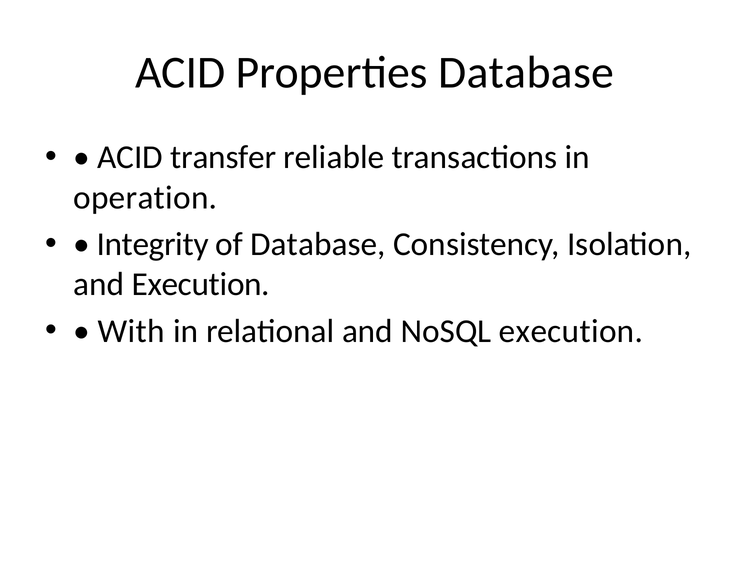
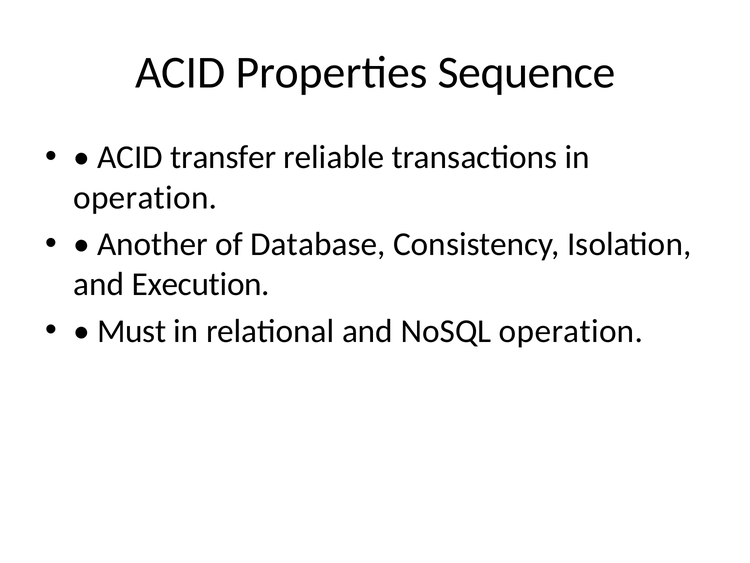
Properties Database: Database -> Sequence
Integrity: Integrity -> Another
With: With -> Must
NoSQL execution: execution -> operation
